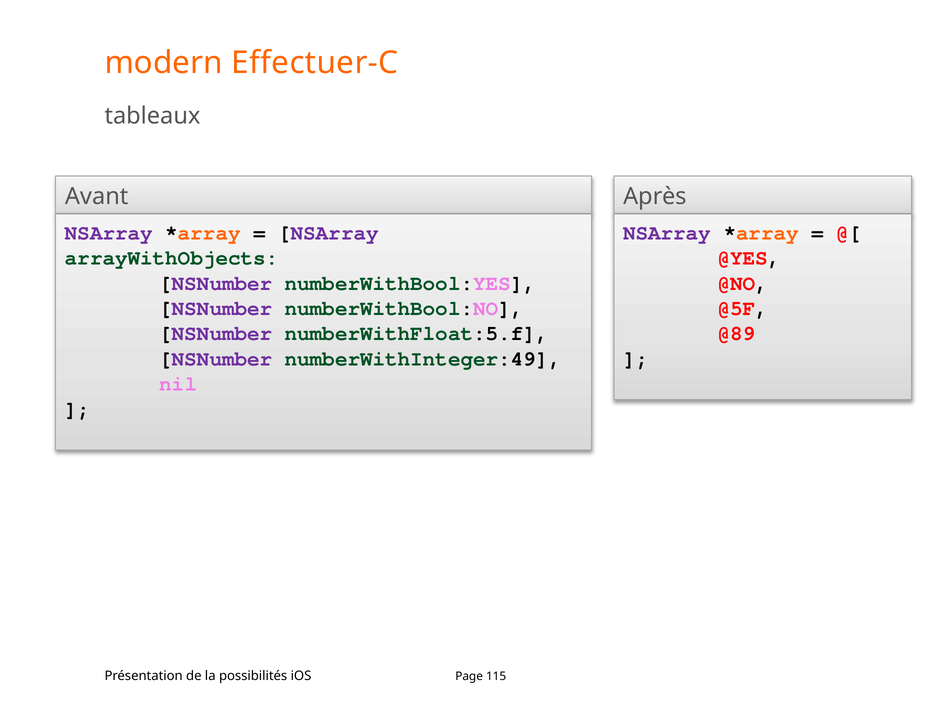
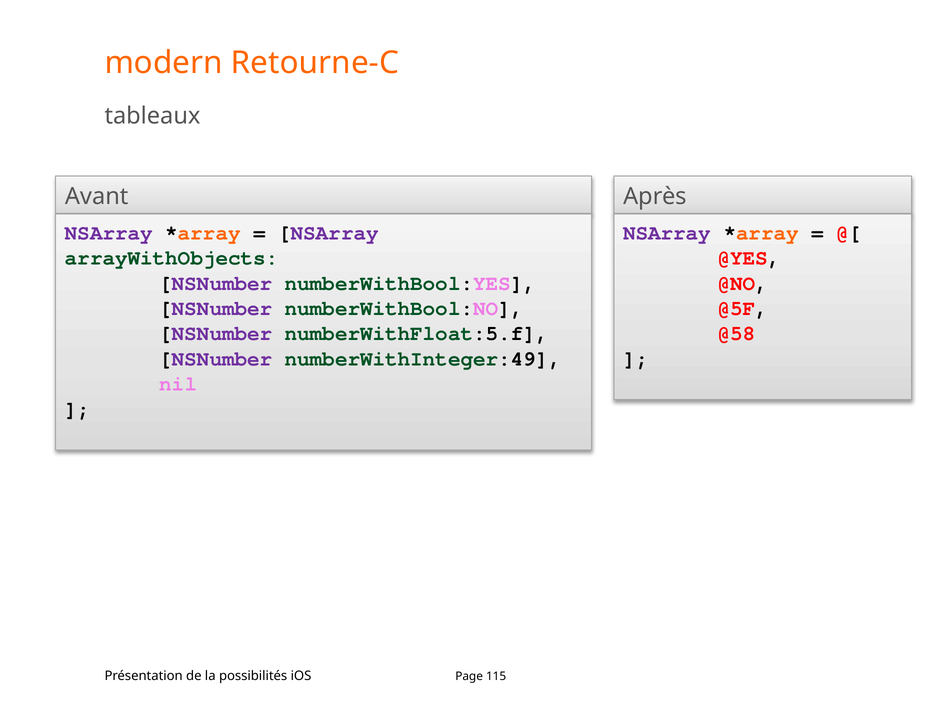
Effectuer-C: Effectuer-C -> Retourne-C
@89: @89 -> @58
